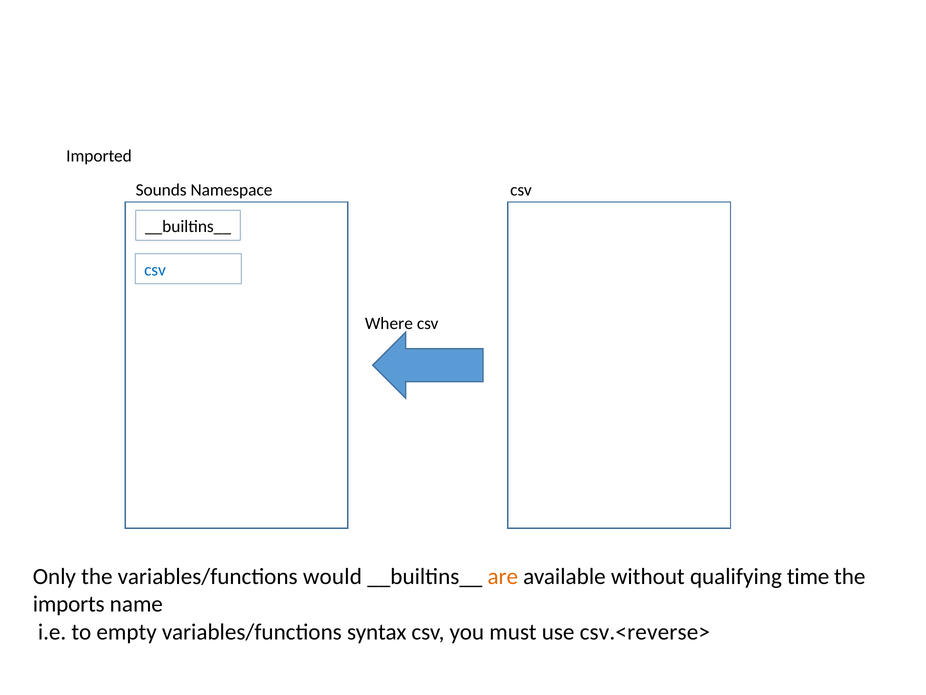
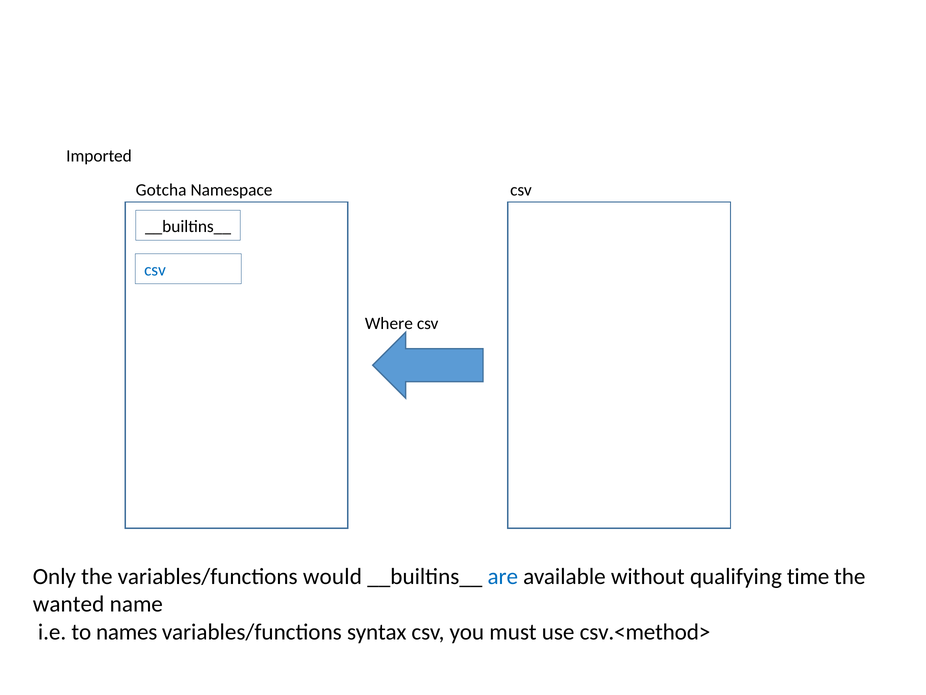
Sounds: Sounds -> Gotcha
are colour: orange -> blue
imports: imports -> wanted
empty: empty -> names
csv.<reverse>: csv.<reverse> -> csv.<method>
